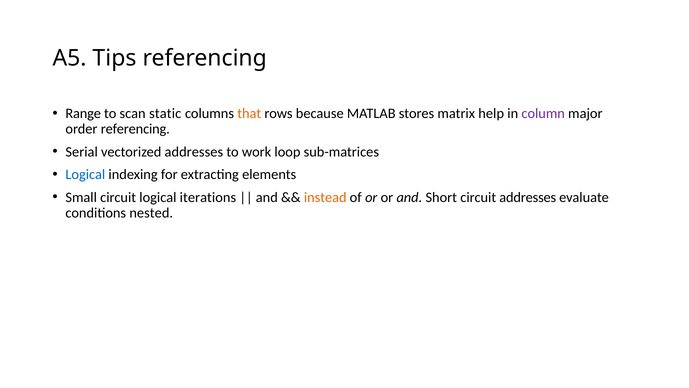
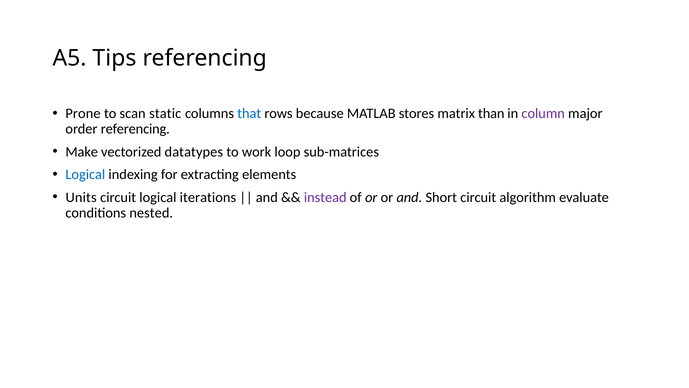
Range: Range -> Prone
that colour: orange -> blue
help: help -> than
Serial: Serial -> Make
vectorized addresses: addresses -> datatypes
Small: Small -> Units
instead colour: orange -> purple
circuit addresses: addresses -> algorithm
